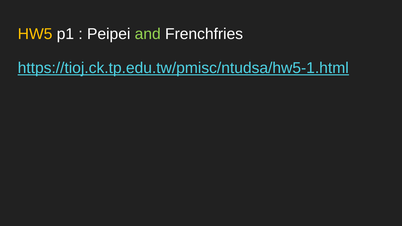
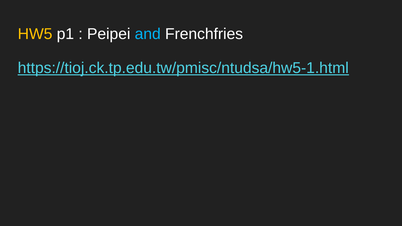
and colour: light green -> light blue
